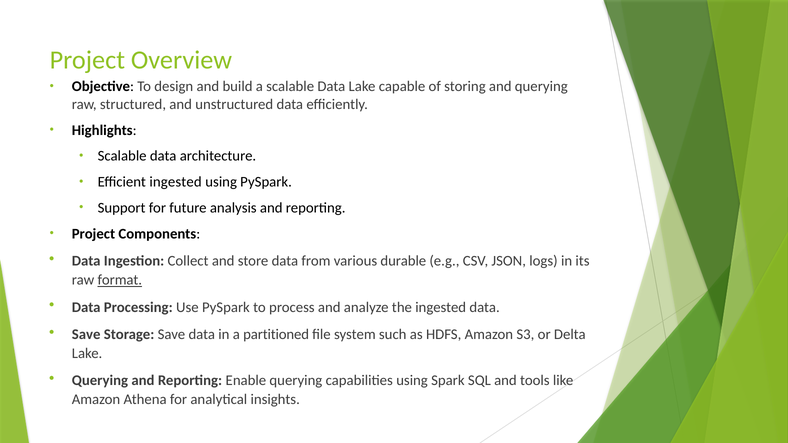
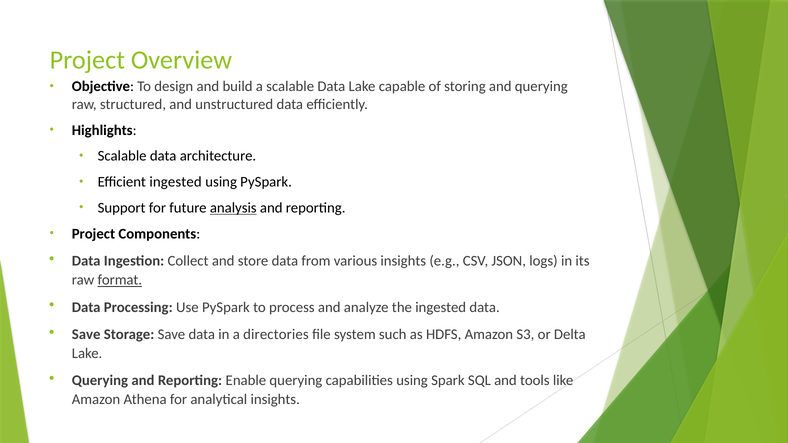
analysis underline: none -> present
various durable: durable -> insights
partitioned: partitioned -> directories
